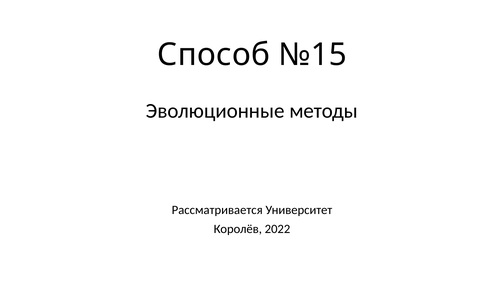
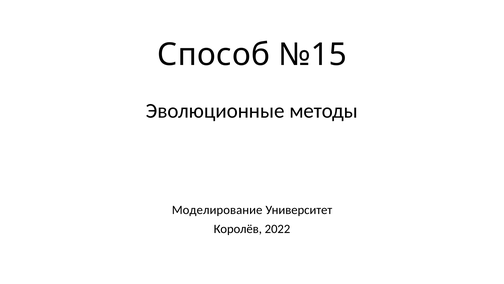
Рассматривается: Рассматривается -> Моделирование
